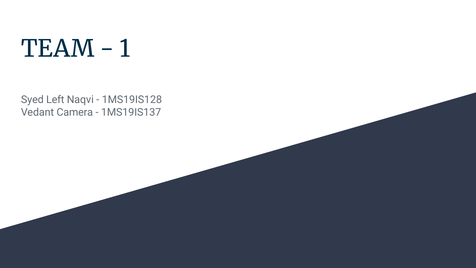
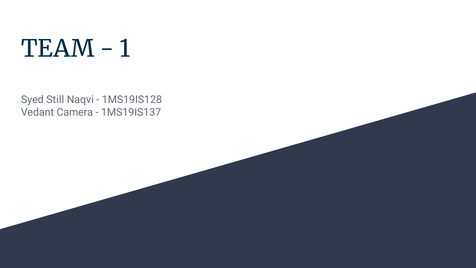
Left: Left -> Still
